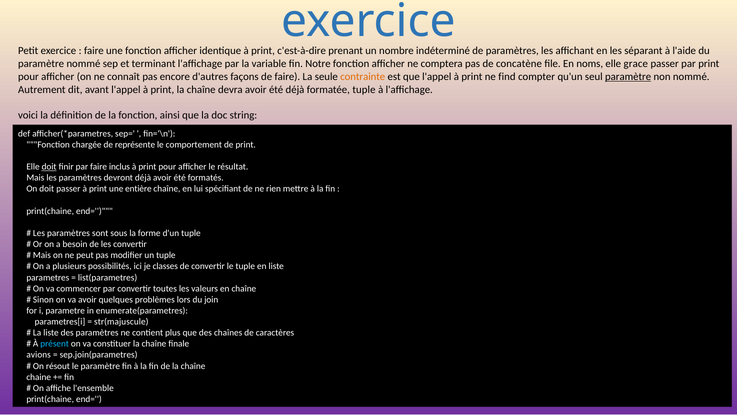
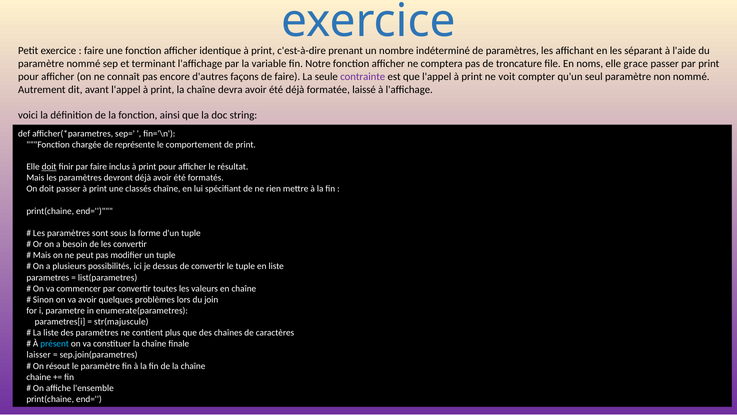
concatène: concatène -> troncature
contrainte colour: orange -> purple
find: find -> voit
paramètre at (628, 77) underline: present -> none
formatée tuple: tuple -> laissé
entière: entière -> classés
classes: classes -> dessus
avions: avions -> laisser
